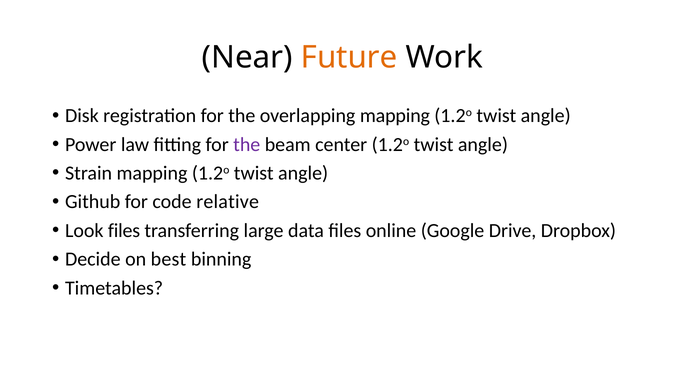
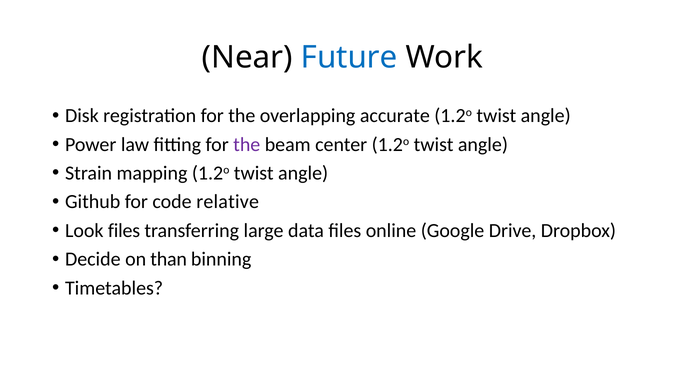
Future colour: orange -> blue
overlapping mapping: mapping -> accurate
best: best -> than
